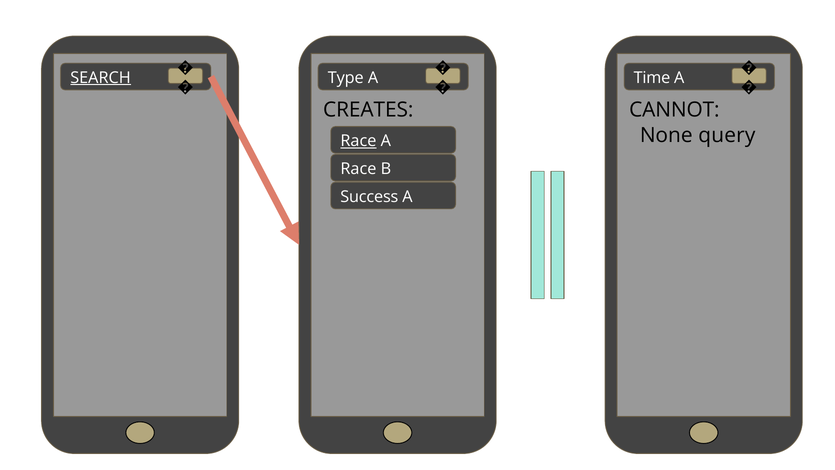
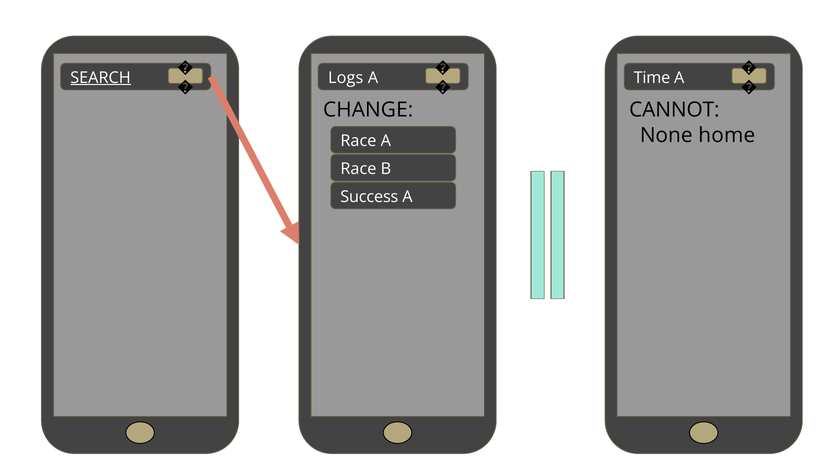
Type: Type -> Logs
CREATES: CREATES -> CHANGE
query: query -> home
Race at (358, 141) underline: present -> none
